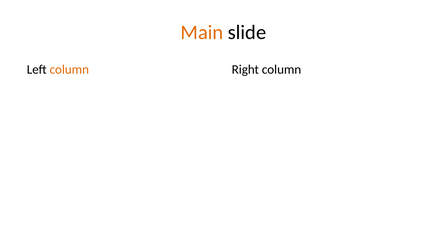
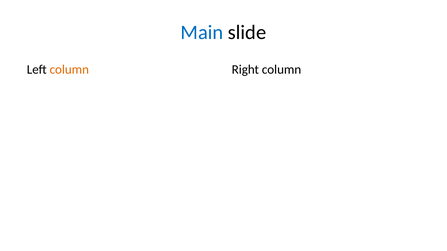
Main colour: orange -> blue
